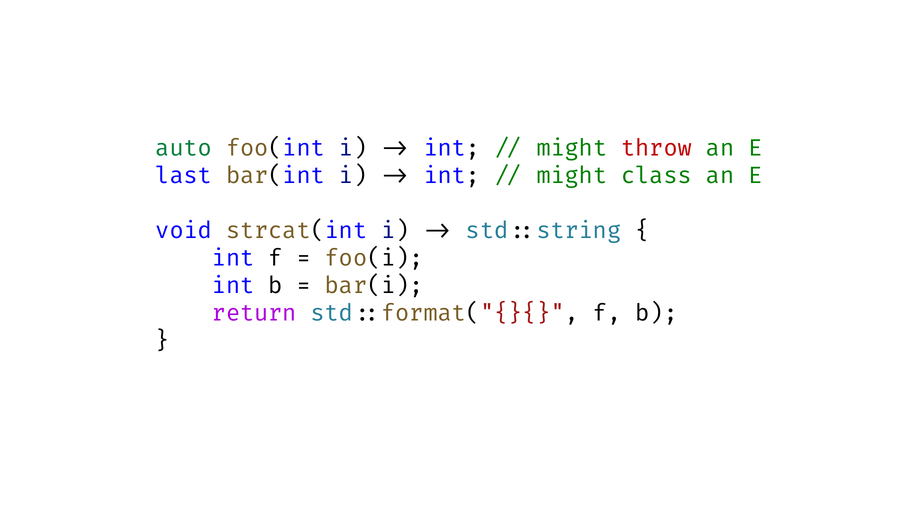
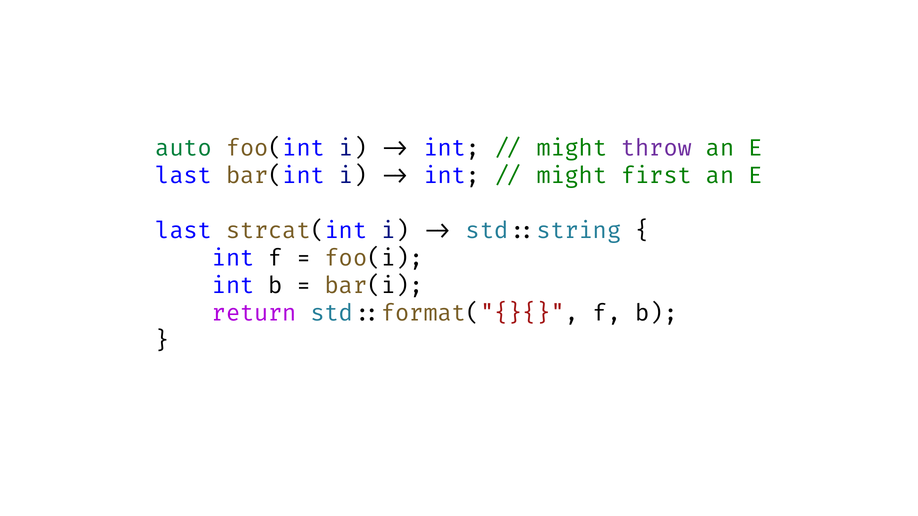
throw colour: red -> purple
class: class -> first
void at (184, 231): void -> last
